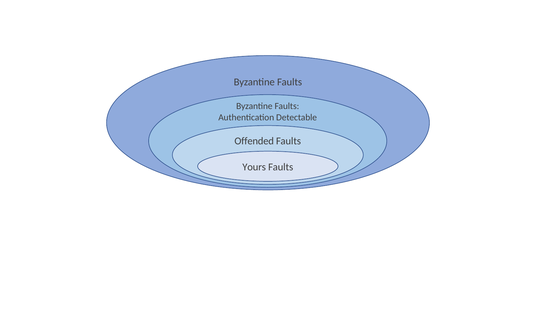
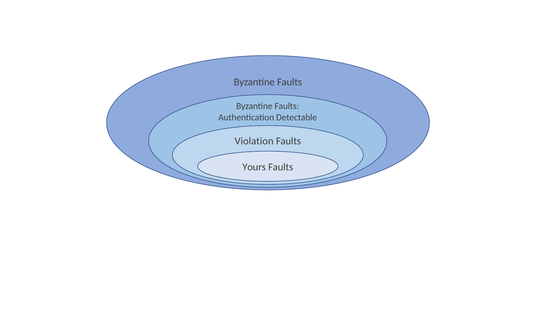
Offended: Offended -> Violation
